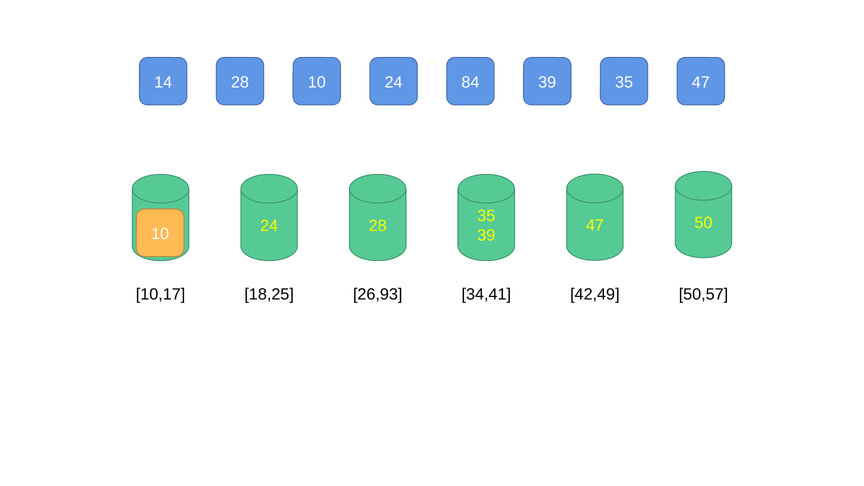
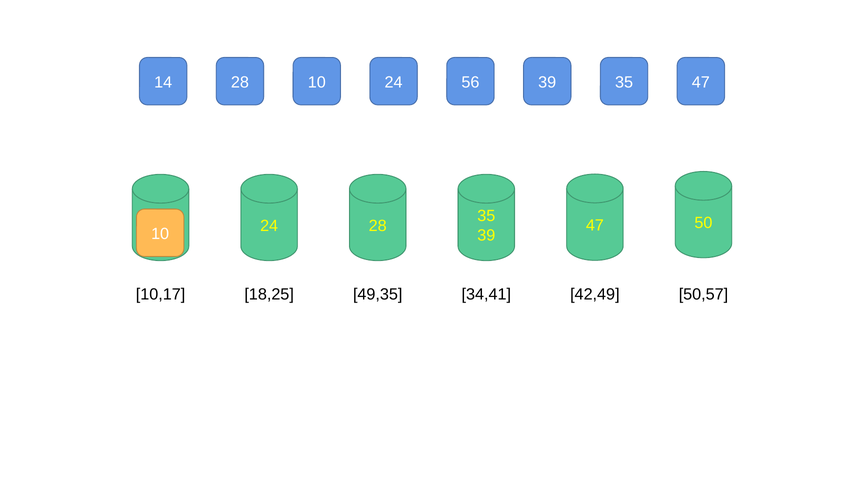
84: 84 -> 56
26,93: 26,93 -> 49,35
